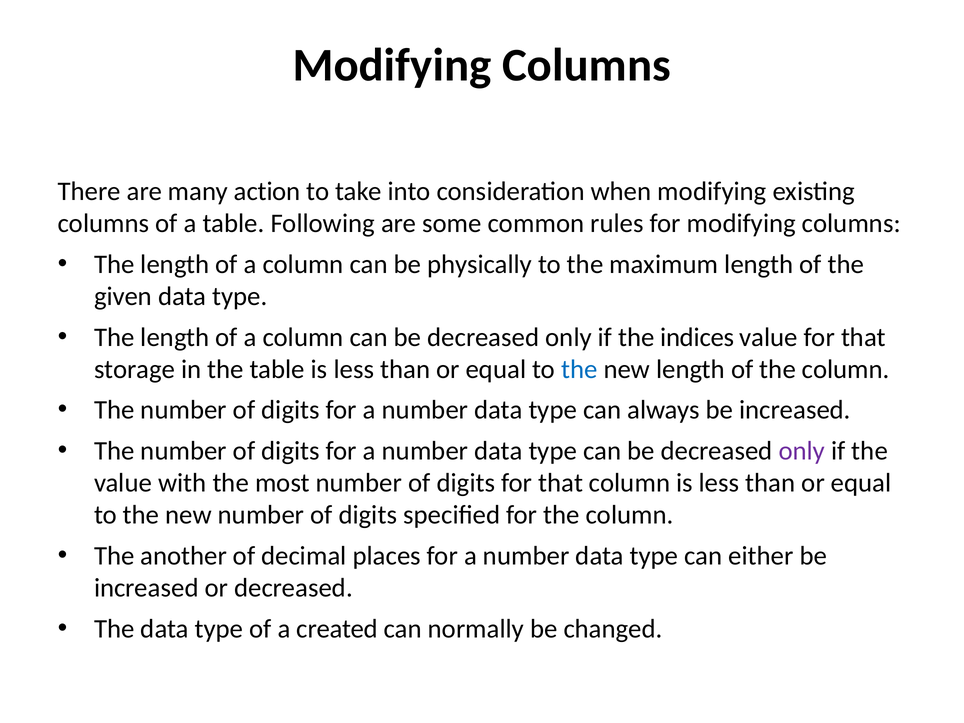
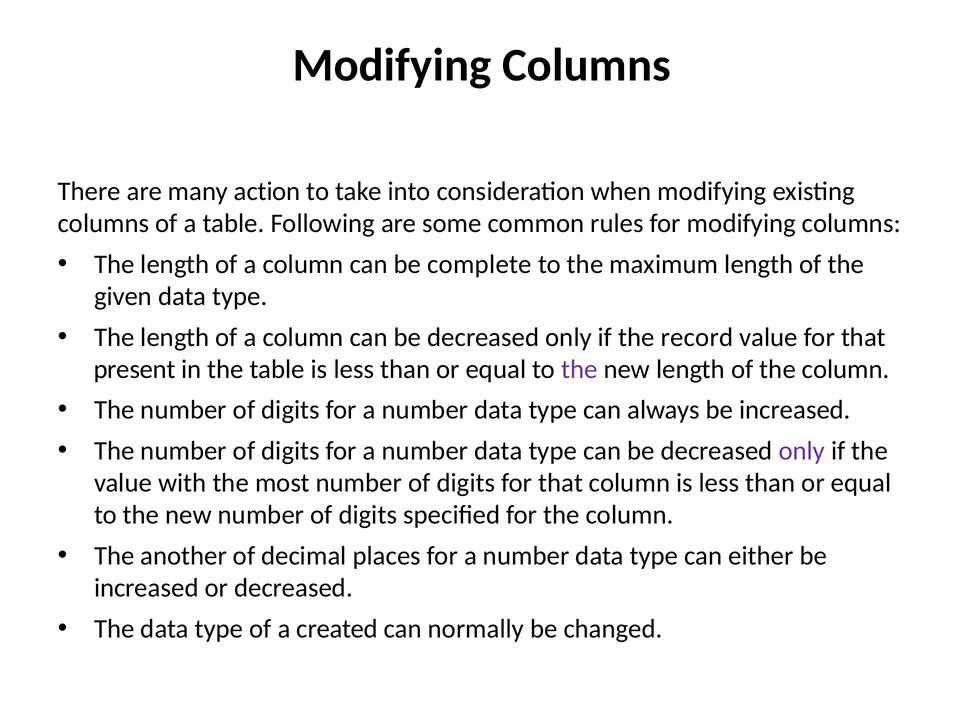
physically: physically -> complete
indices: indices -> record
storage: storage -> present
the at (579, 369) colour: blue -> purple
